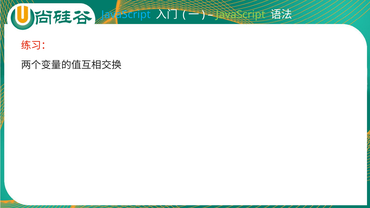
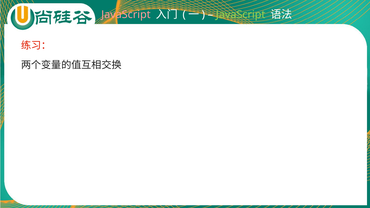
JavaScript at (126, 15) colour: light blue -> pink
